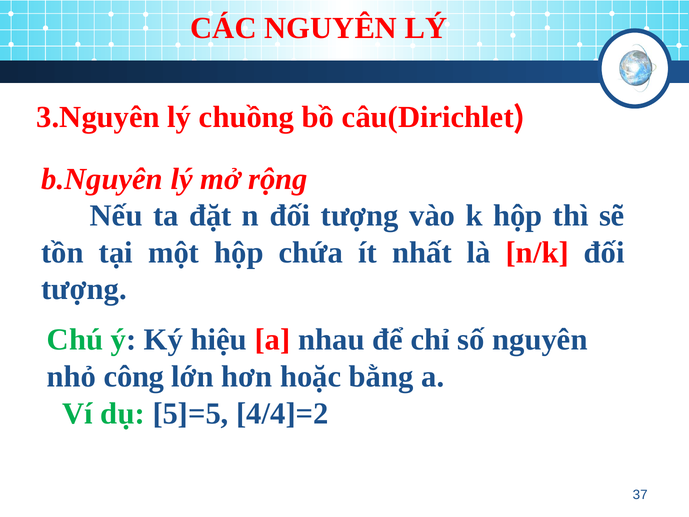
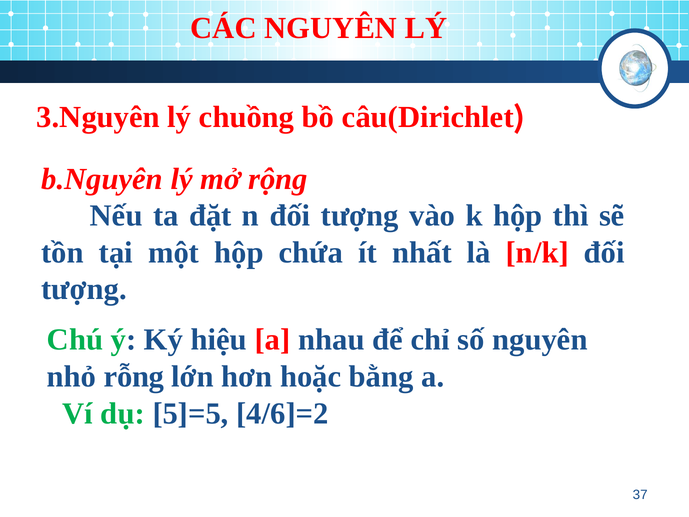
công: công -> rỗng
4/4]=2: 4/4]=2 -> 4/6]=2
